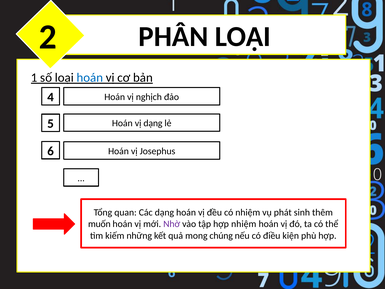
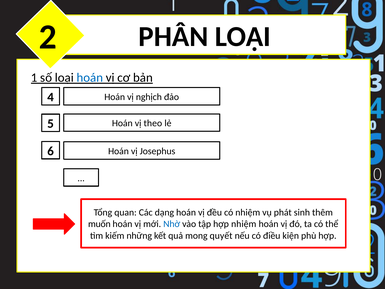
vị dạng: dạng -> theo
Nhờ colour: purple -> blue
chúng: chúng -> quyết
